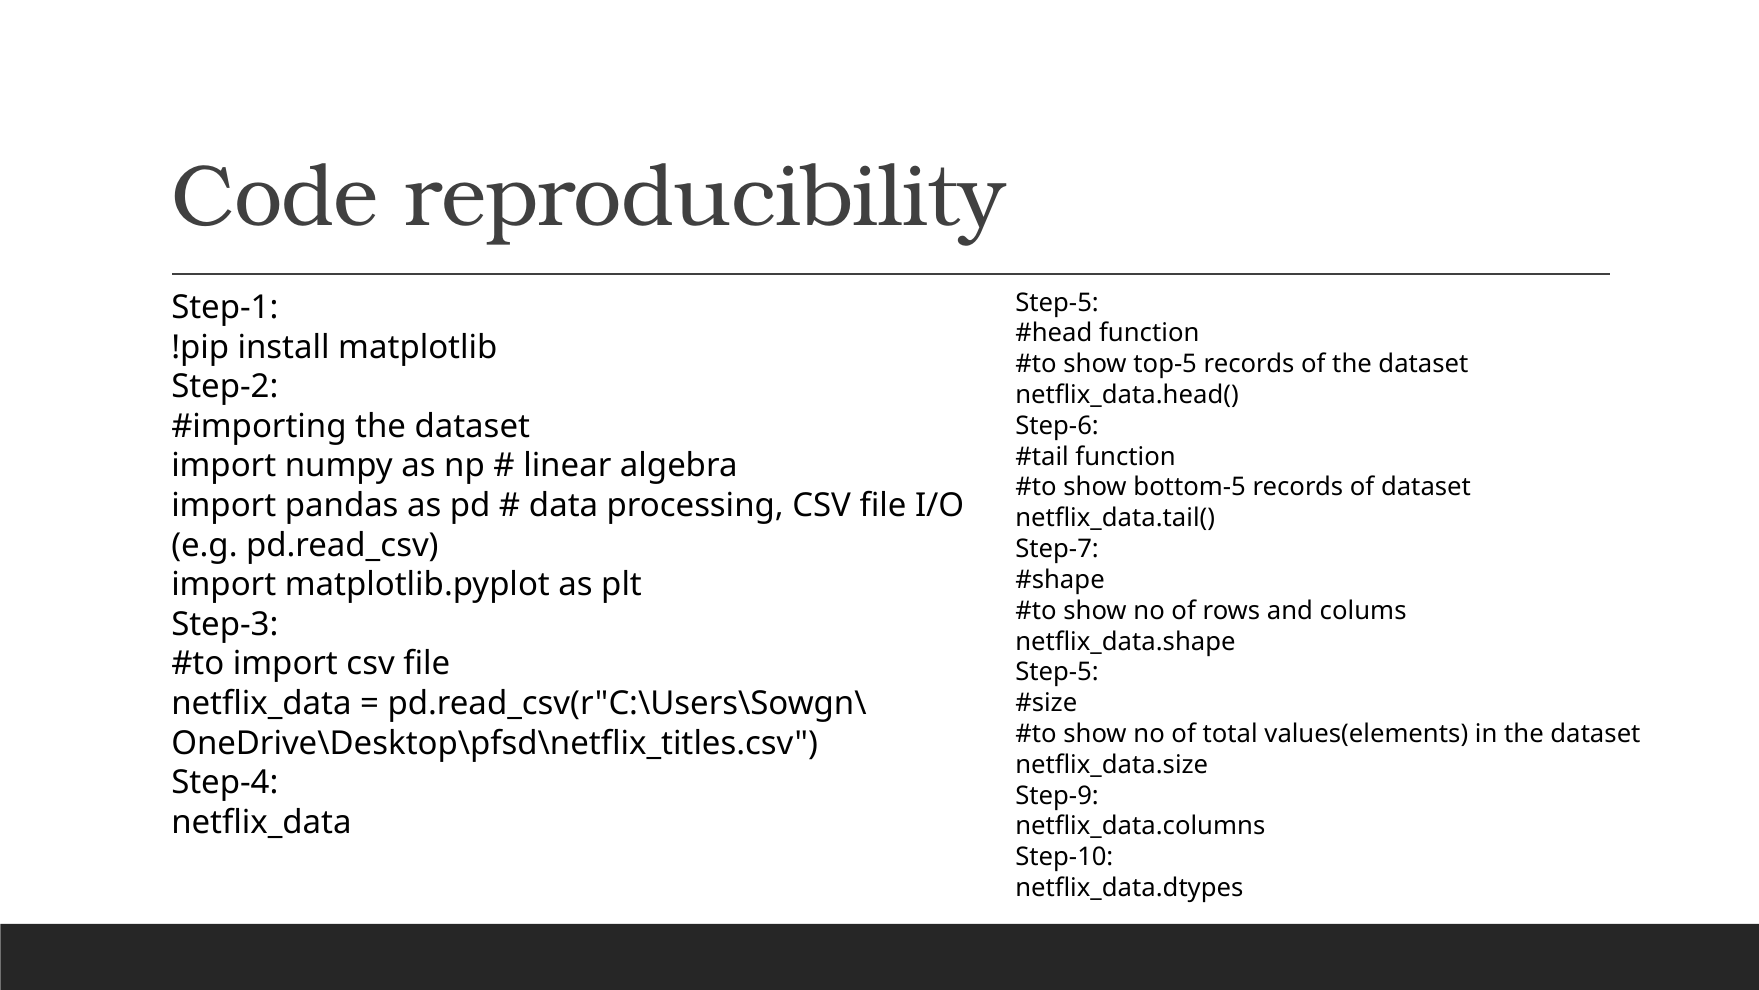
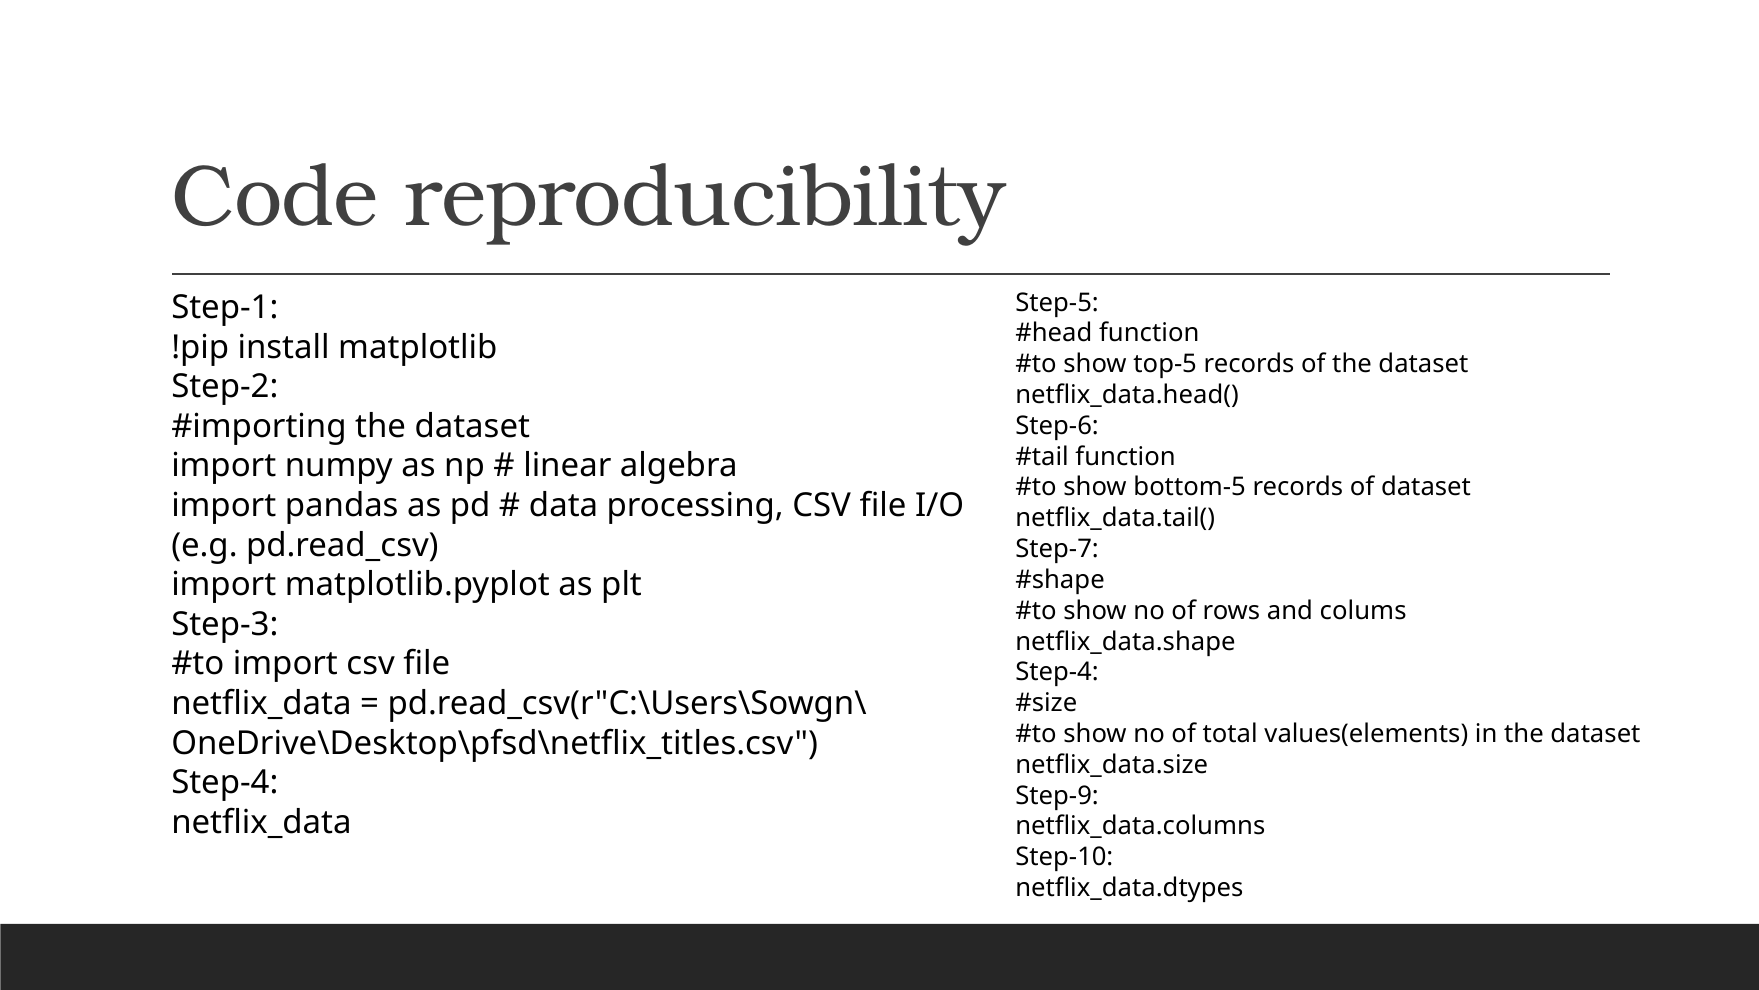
Step-5 at (1057, 672): Step-5 -> Step-4
